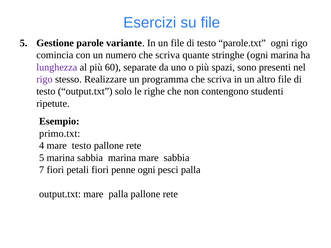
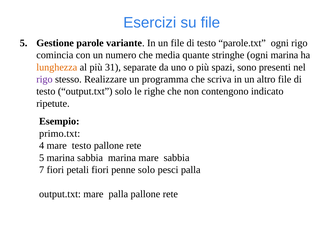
numero che scriva: scriva -> media
lunghezza colour: purple -> orange
60: 60 -> 31
studenti: studenti -> indicato
penne ogni: ogni -> solo
